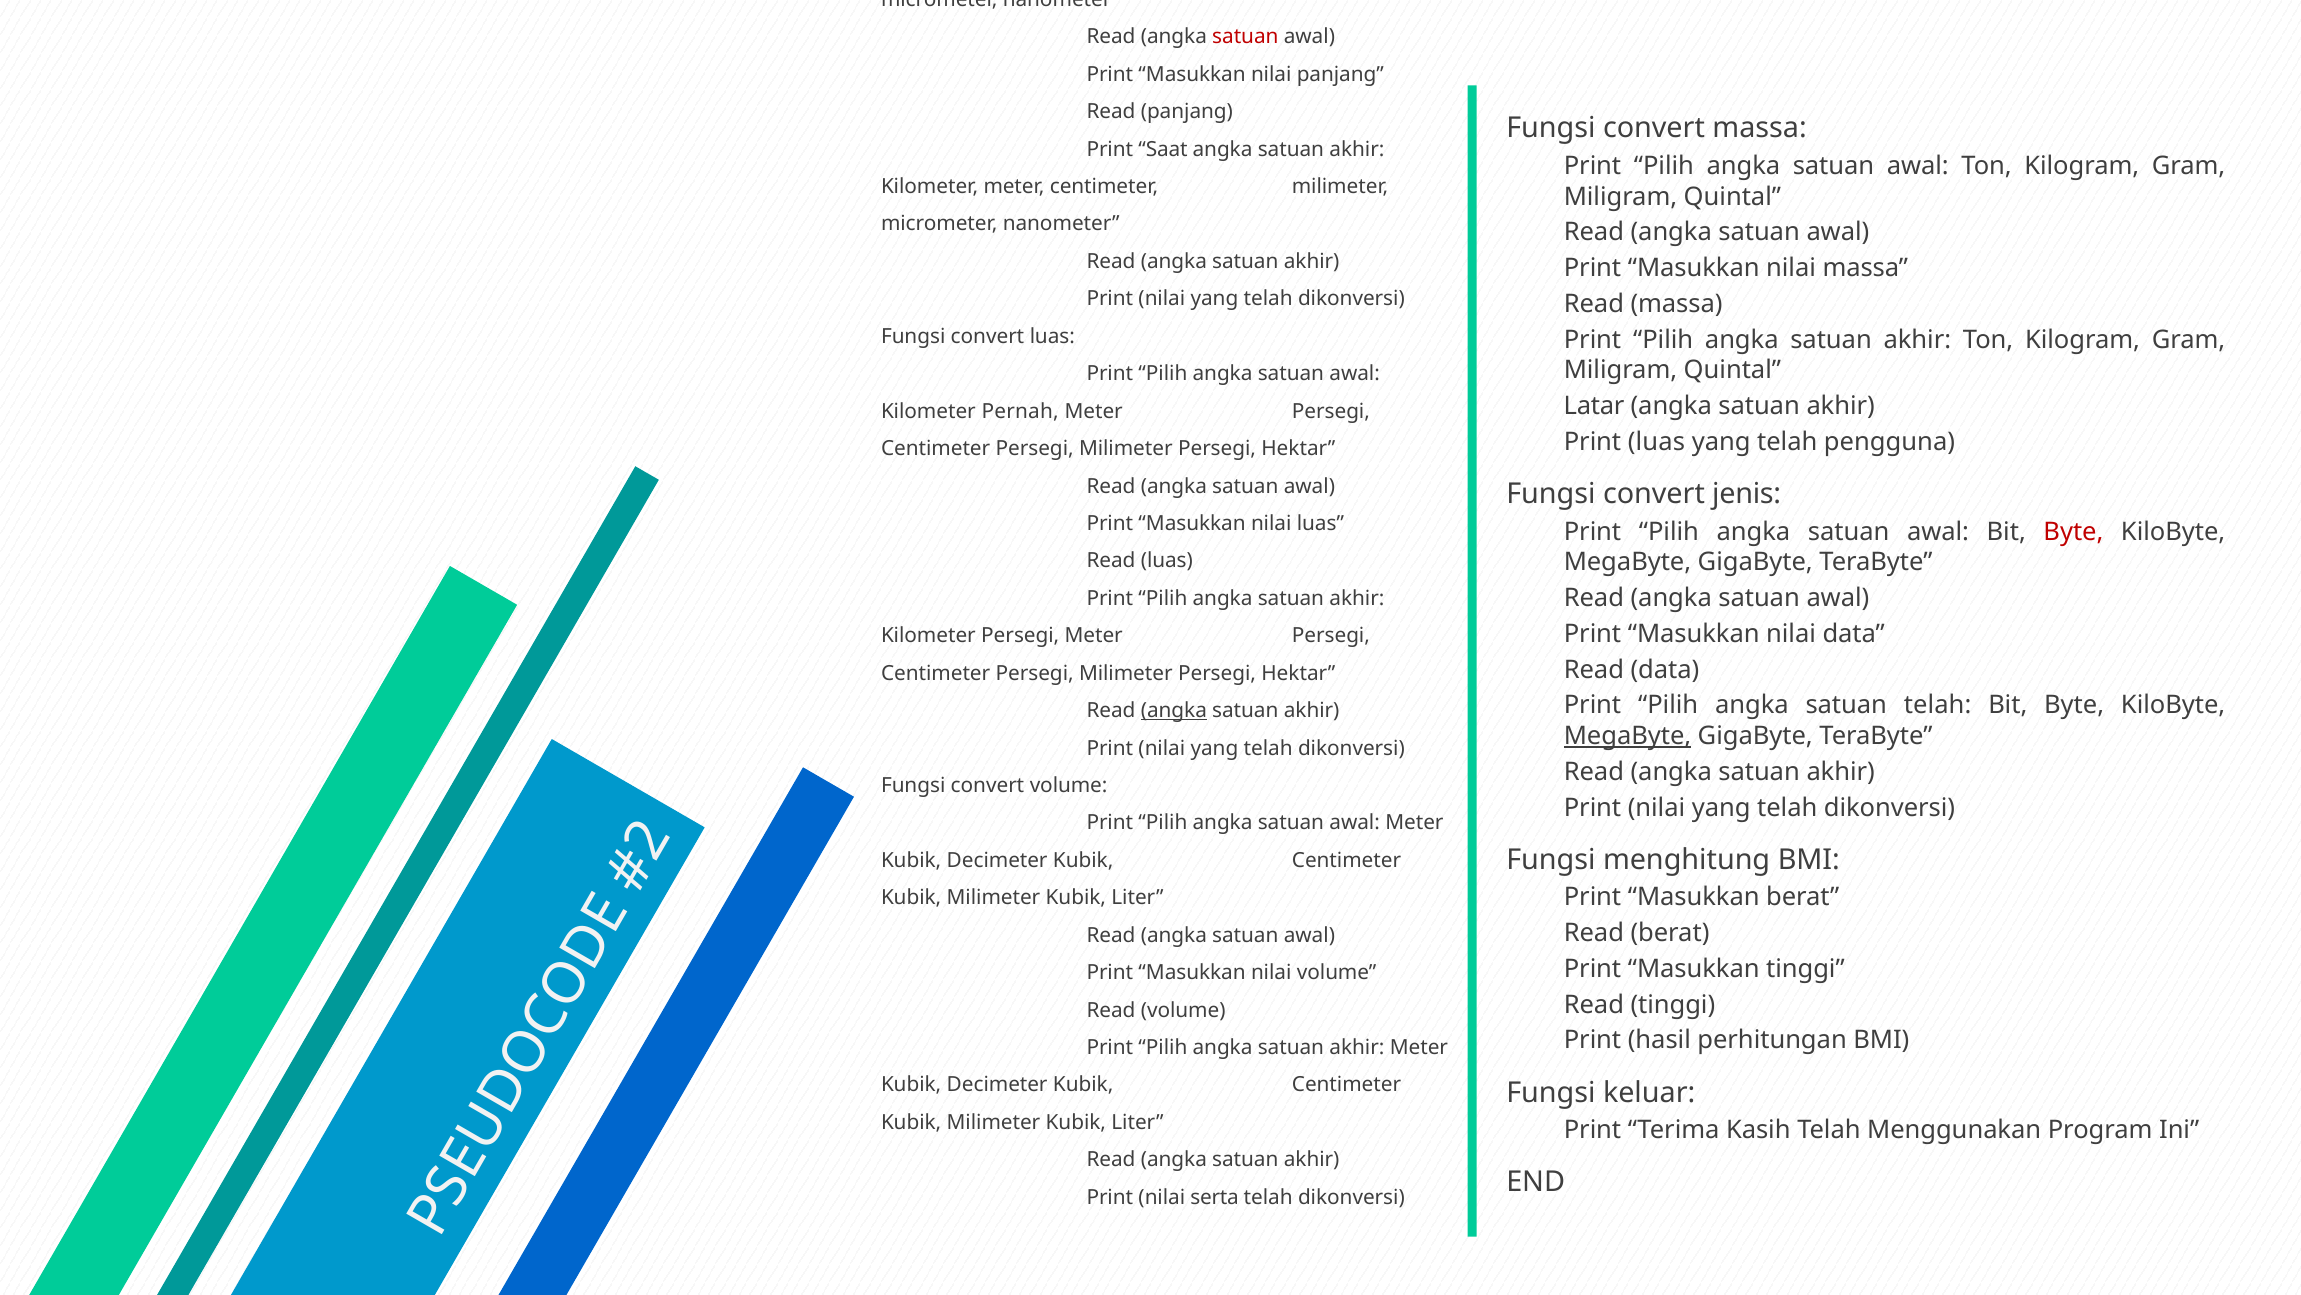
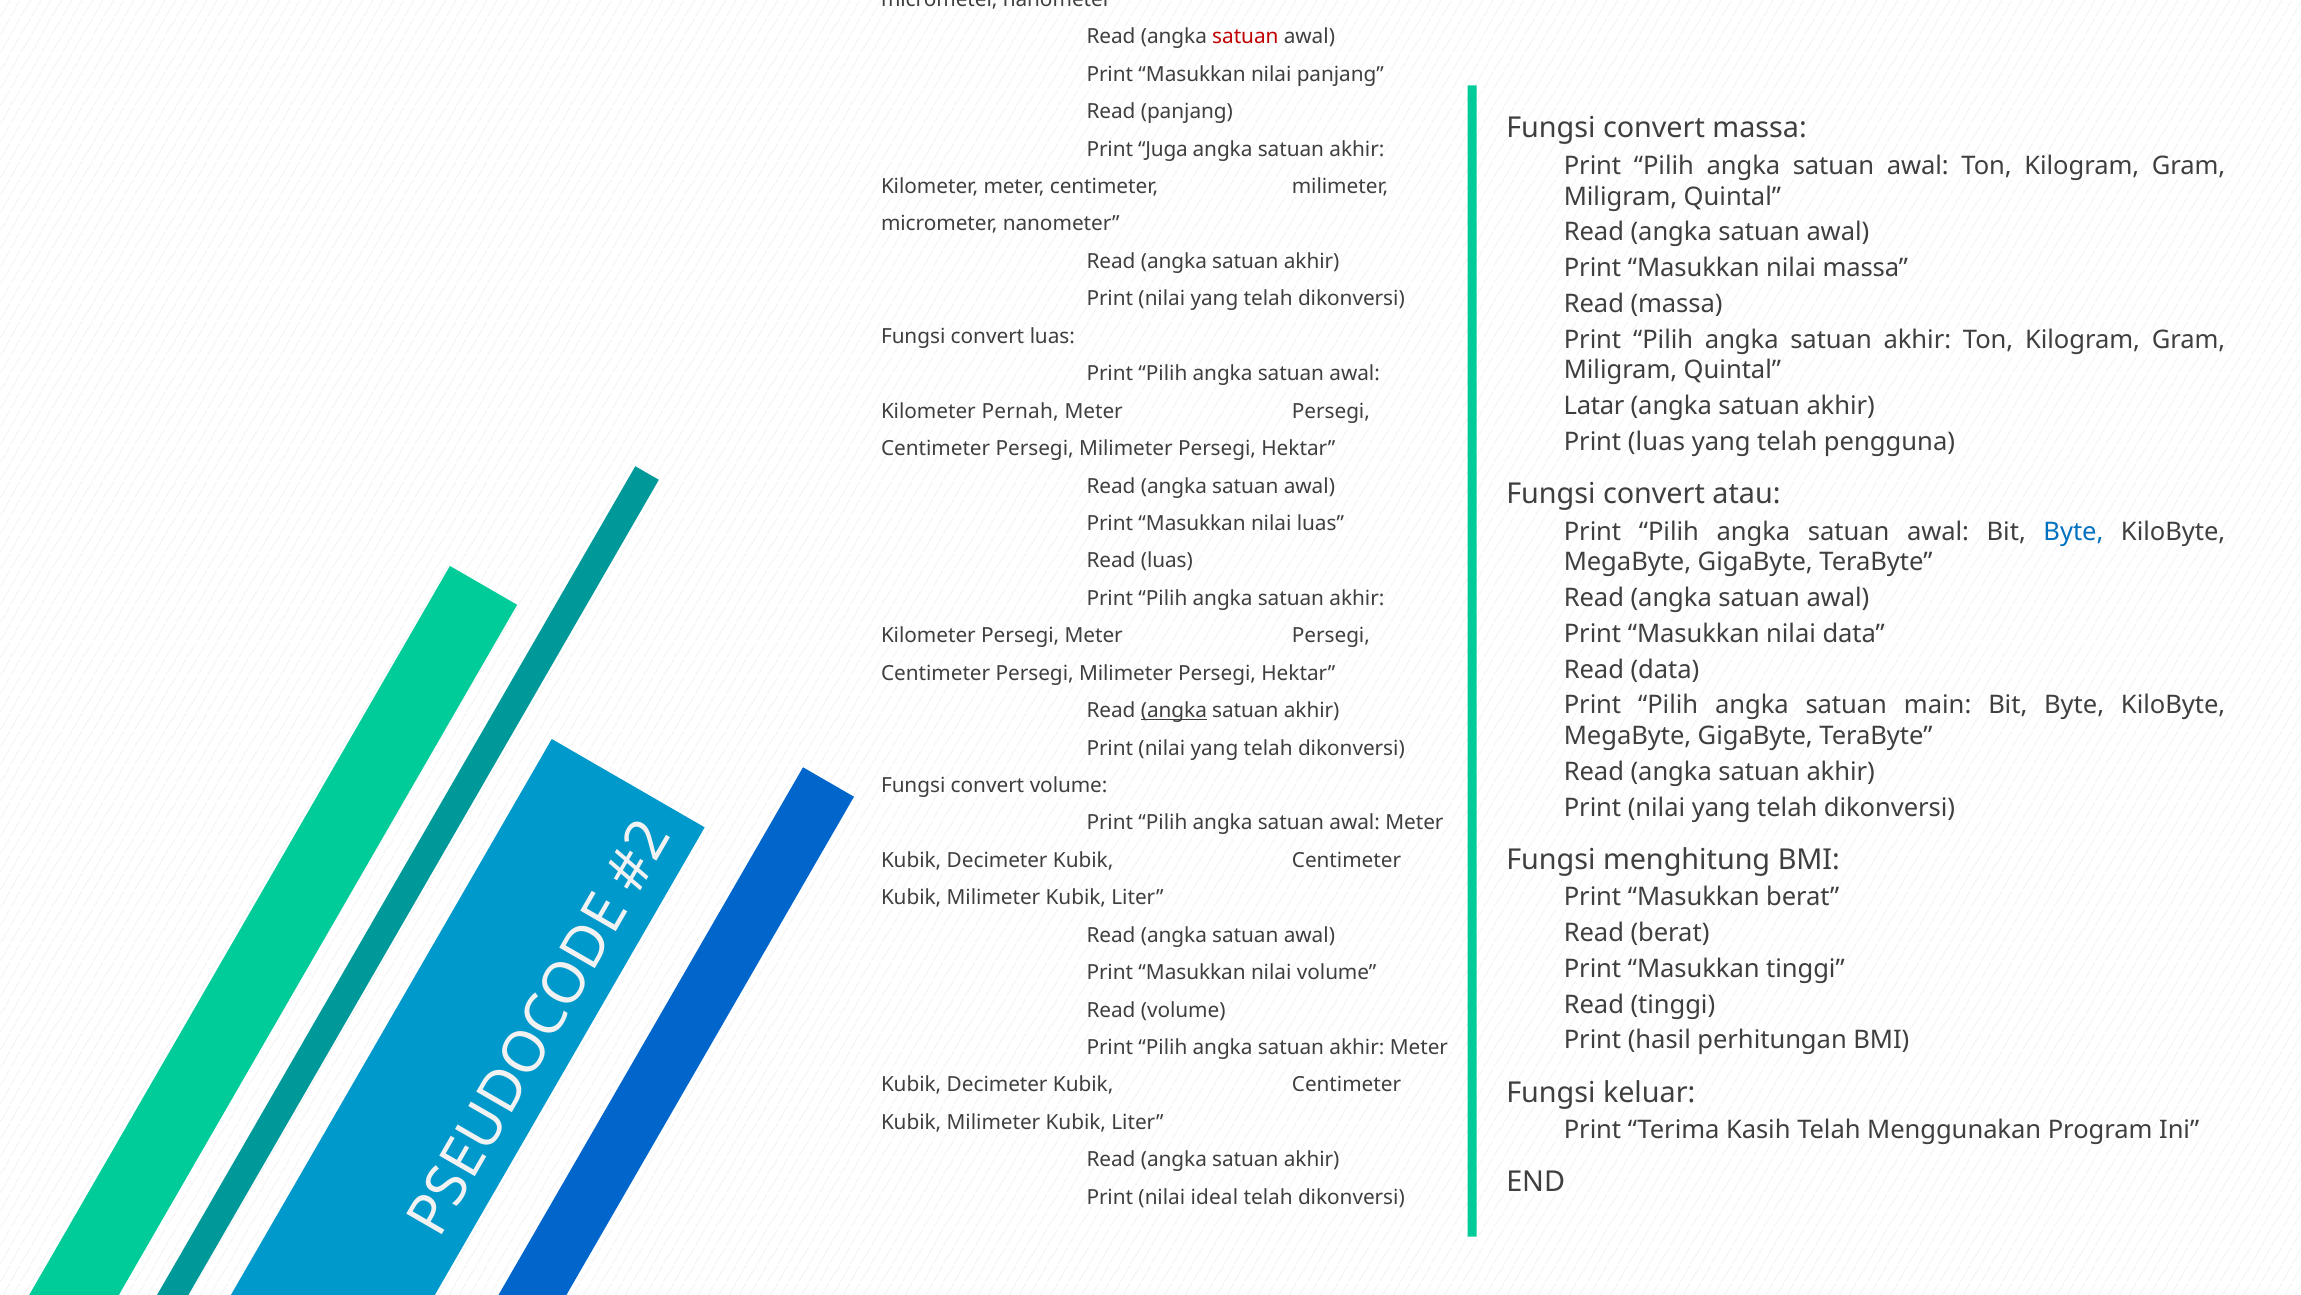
Saat: Saat -> Juga
jenis: jenis -> atau
Byte at (2073, 531) colour: red -> blue
satuan telah: telah -> main
MegaByte at (1628, 736) underline: present -> none
serta: serta -> ideal
